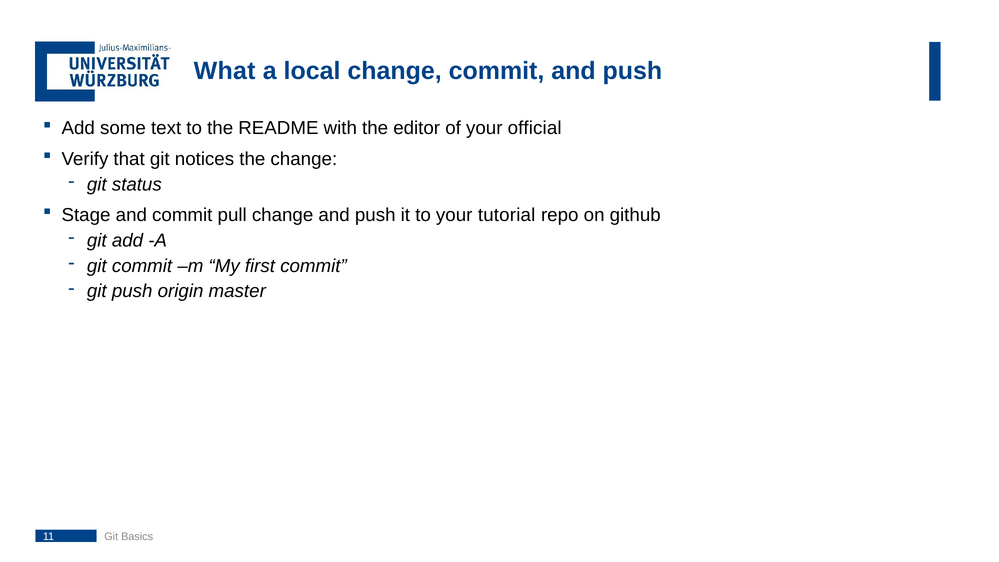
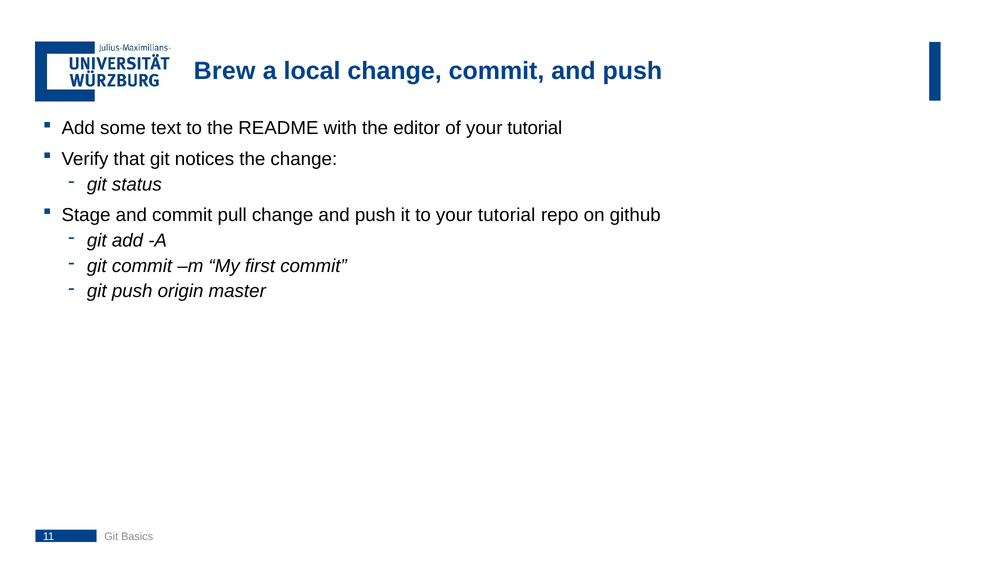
What: What -> Brew
of your official: official -> tutorial
